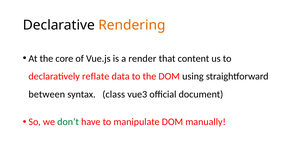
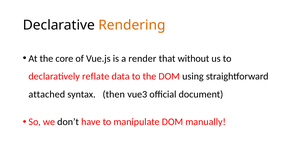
content: content -> without
between: between -> attached
class: class -> then
don’t colour: green -> black
